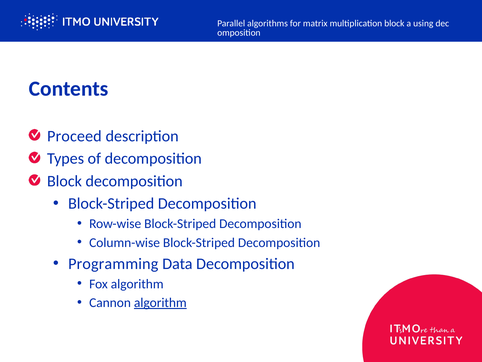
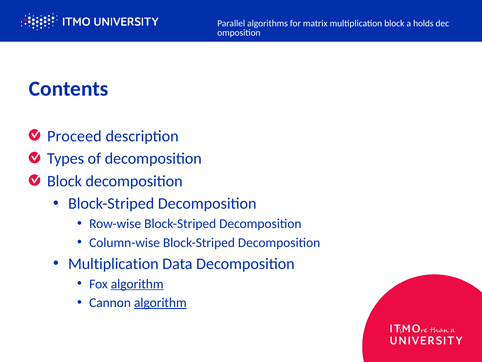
using: using -> holds
Programming at (113, 263): Programming -> Multiplication
algorithm at (137, 284) underline: none -> present
